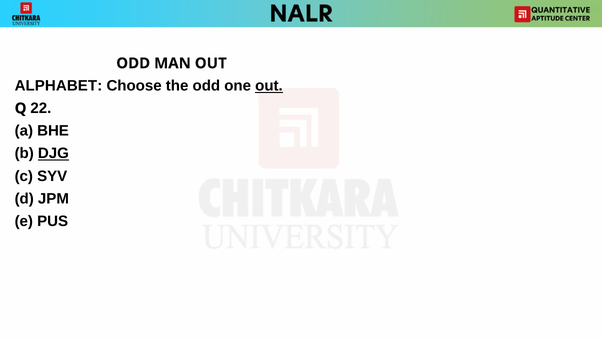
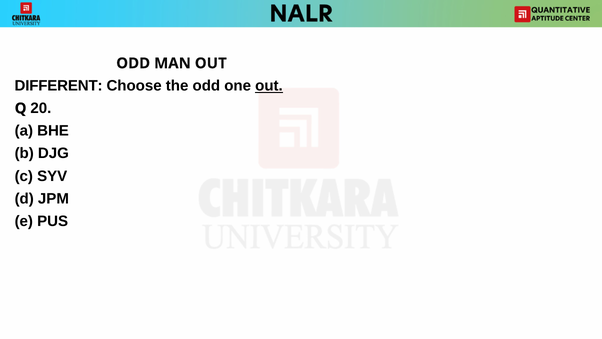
ALPHABET: ALPHABET -> DIFFERENT
22: 22 -> 20
DJG underline: present -> none
